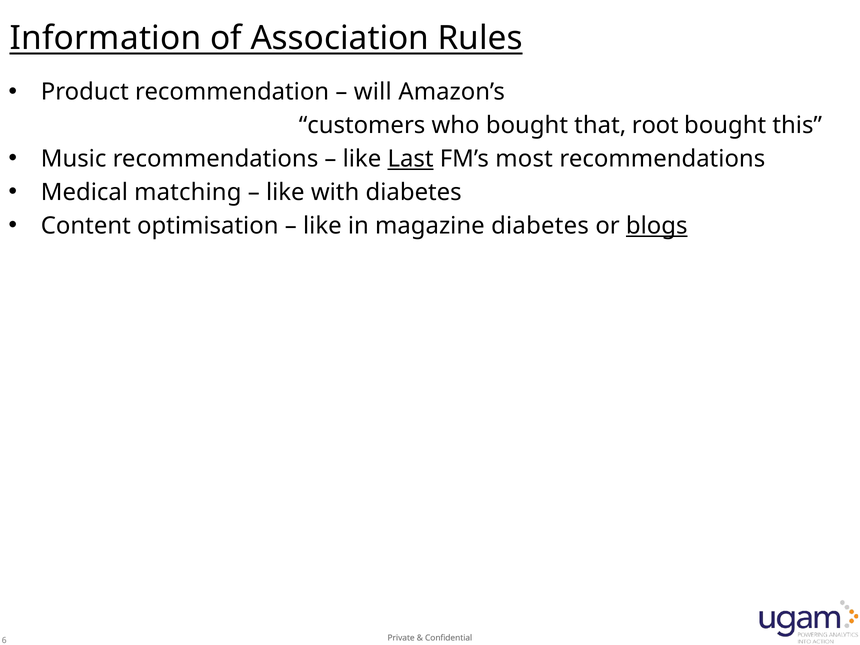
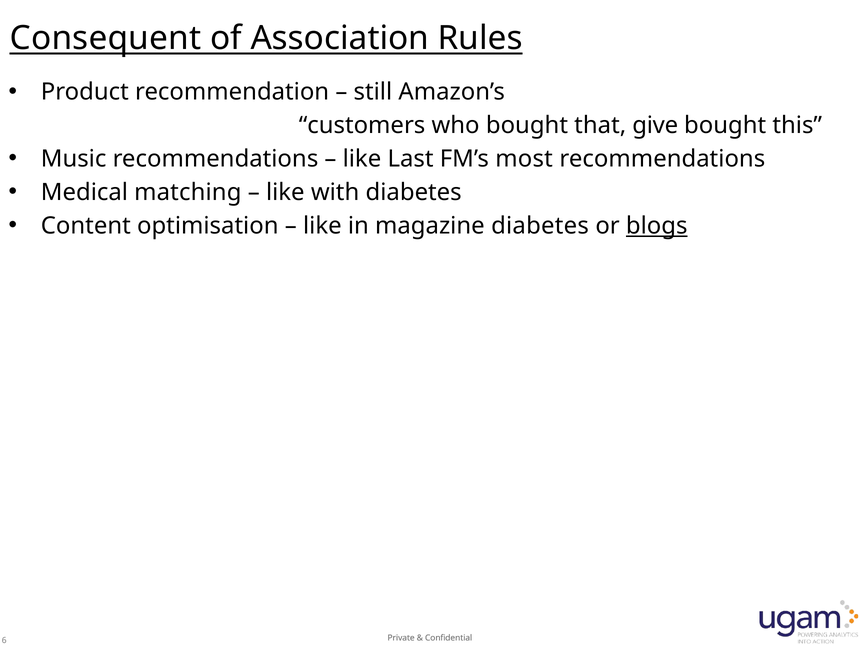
Information: Information -> Consequent
will: will -> still
root: root -> give
Last underline: present -> none
